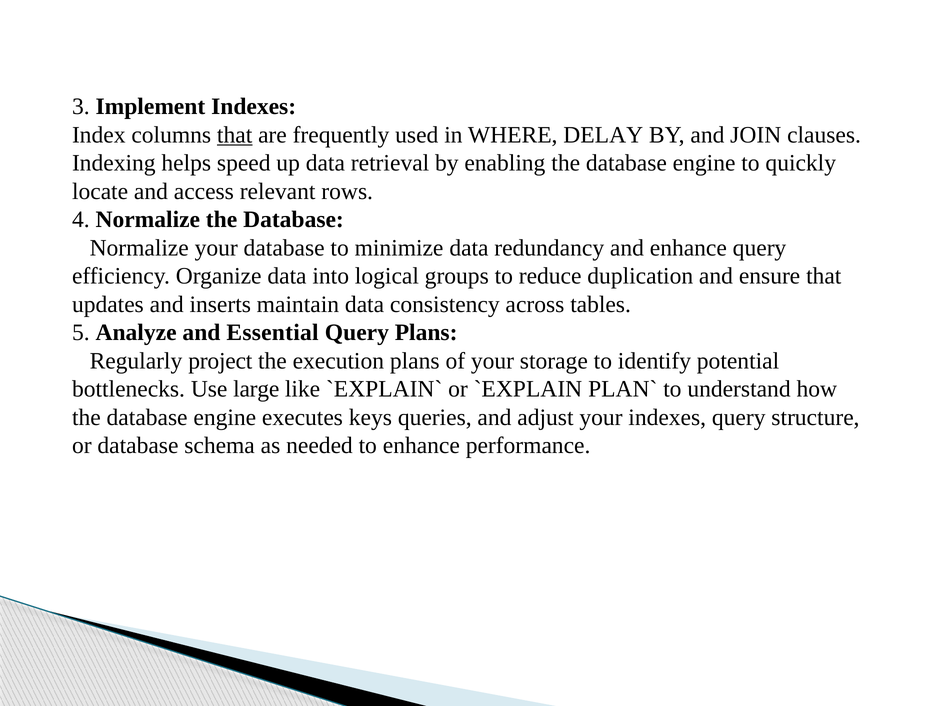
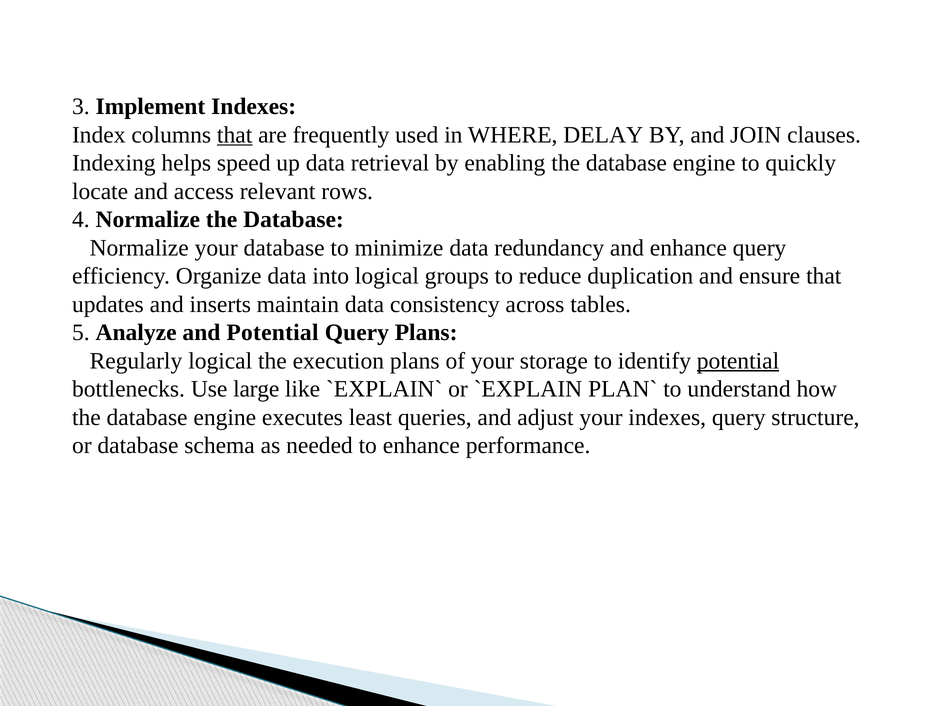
and Essential: Essential -> Potential
Regularly project: project -> logical
potential at (738, 361) underline: none -> present
keys: keys -> least
